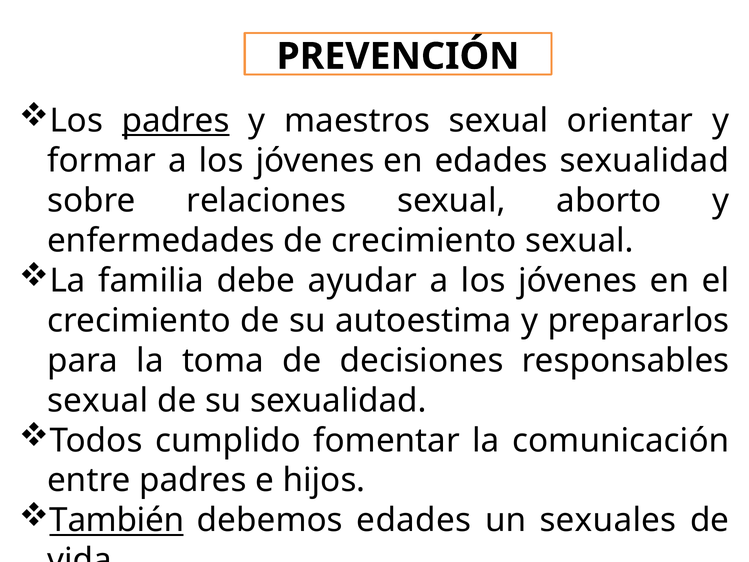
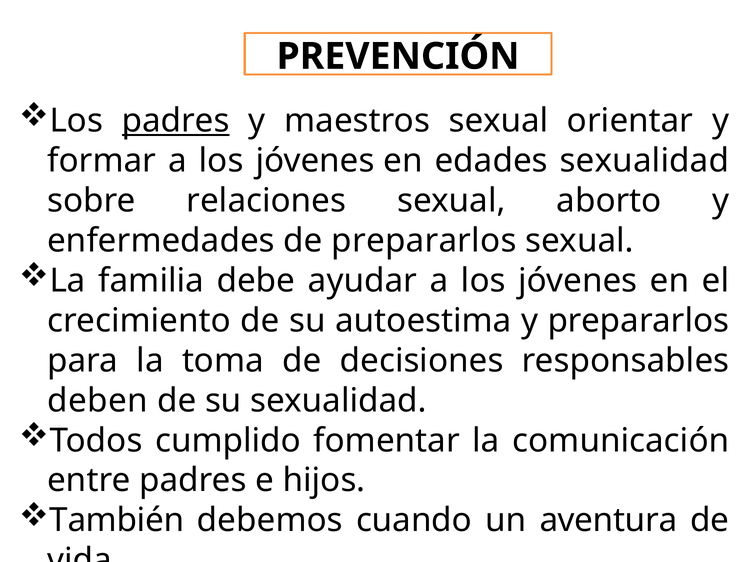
de crecimiento: crecimiento -> prepararlos
sexual at (98, 400): sexual -> deben
También underline: present -> none
debemos edades: edades -> cuando
un sexuales: sexuales -> aventura
